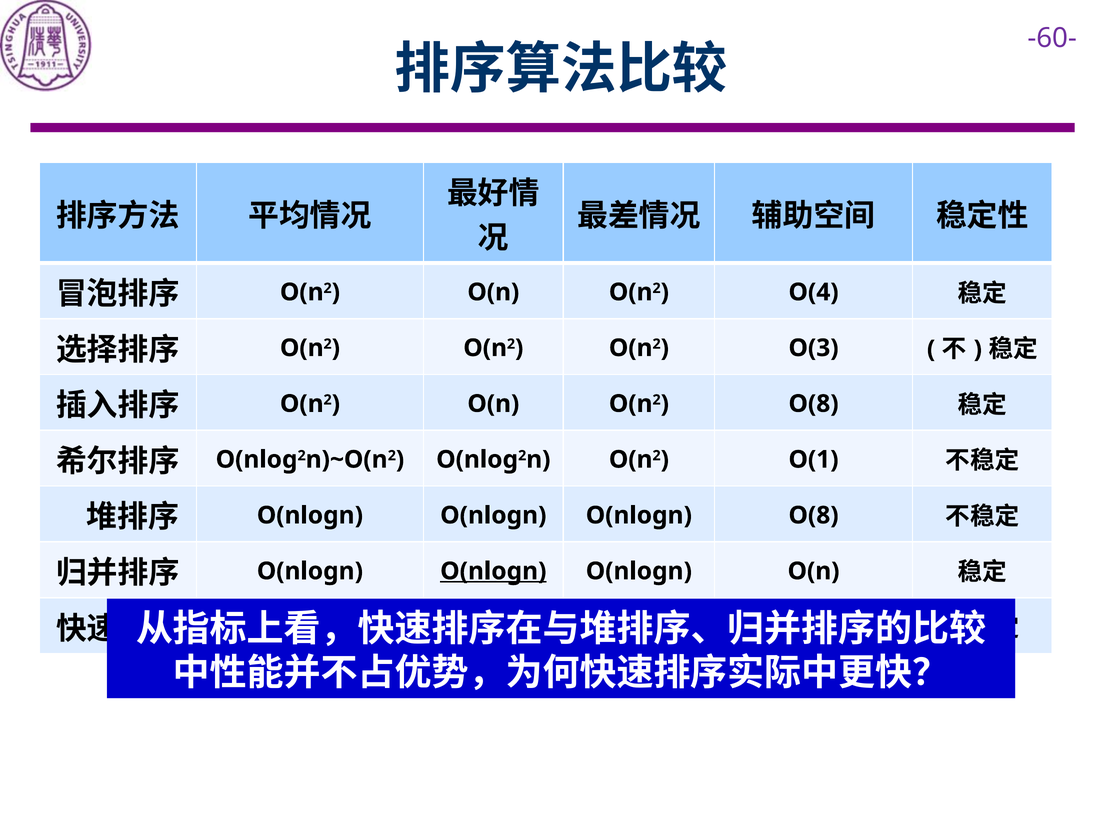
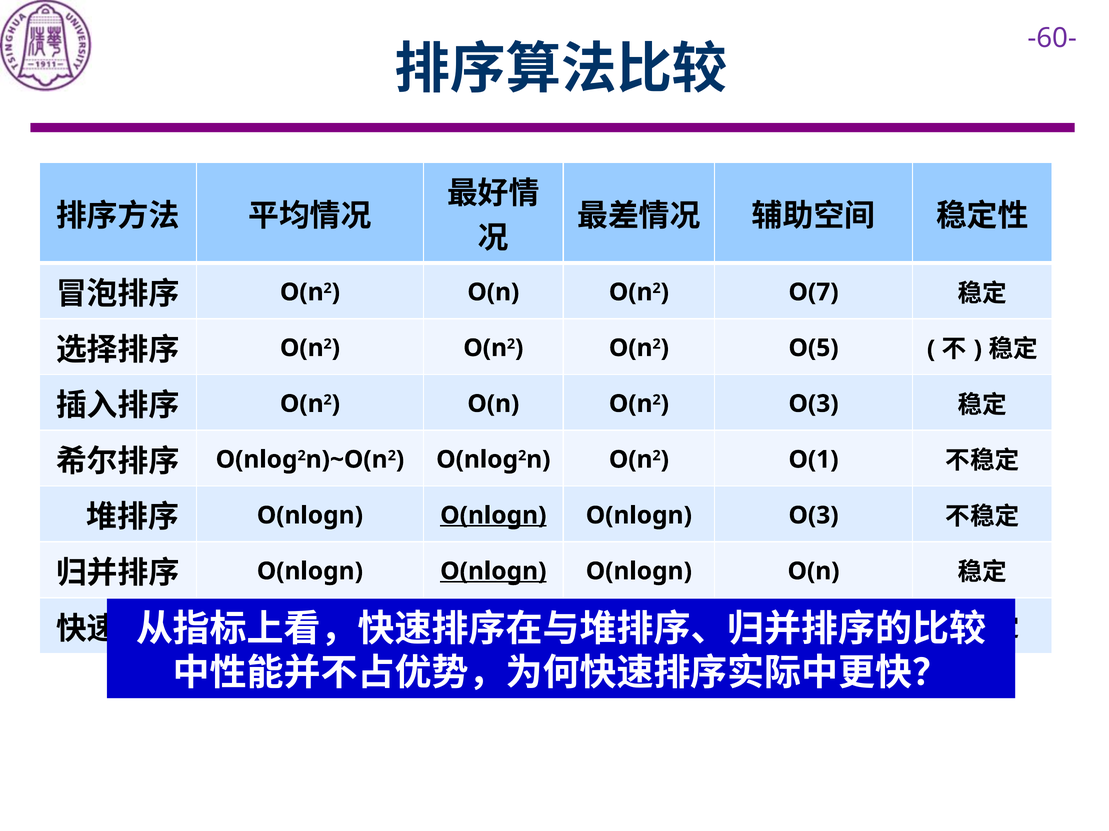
O(4: O(4 -> O(7
O(3: O(3 -> O(5
O(n2 O(8: O(8 -> O(3
O(nlogn at (493, 516) underline: none -> present
O(nlogn O(8: O(8 -> O(3
